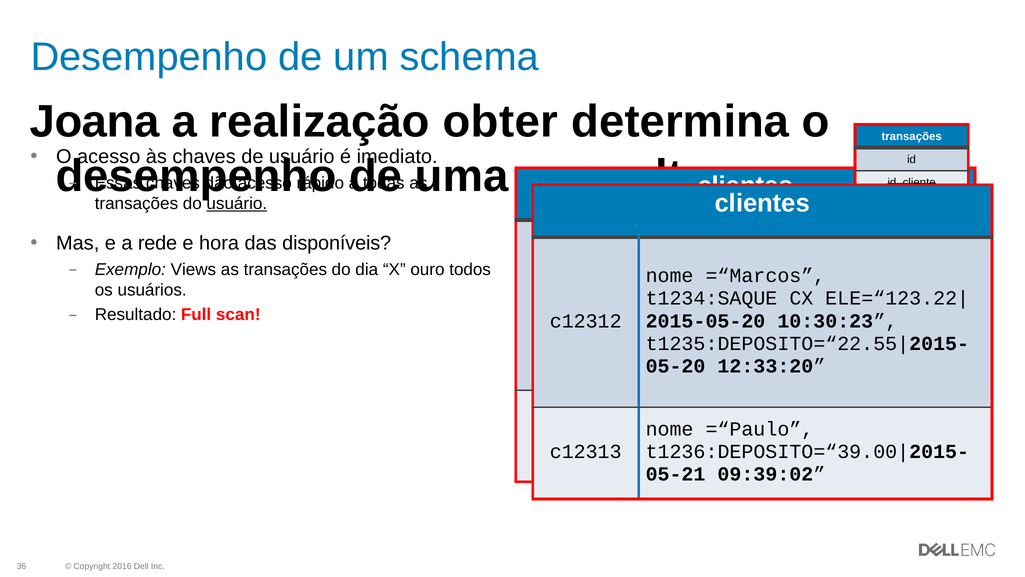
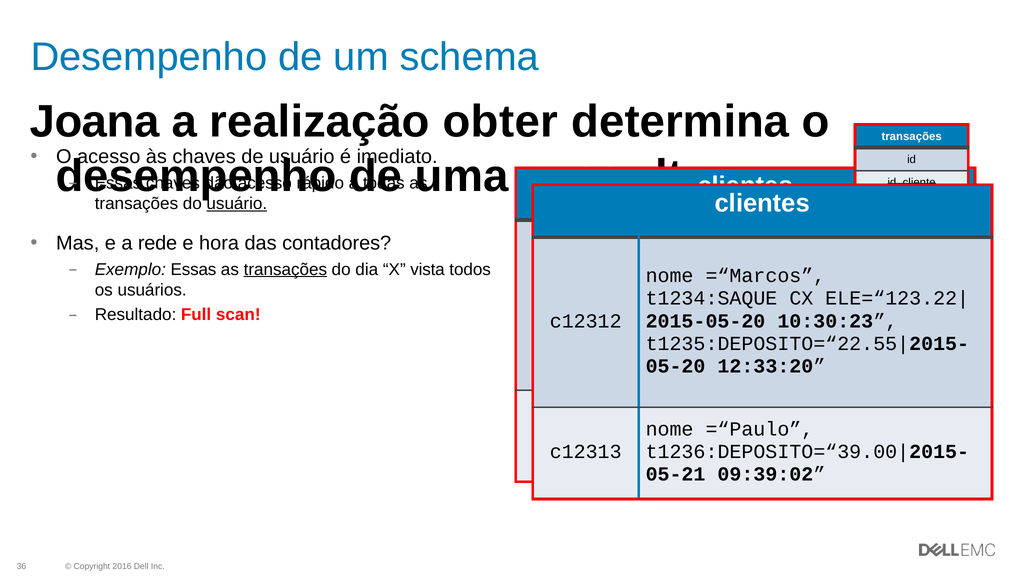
disponíveis: disponíveis -> contadores
Exemplo Views: Views -> Essas
transações at (285, 269) underline: none -> present
ouro: ouro -> vista
